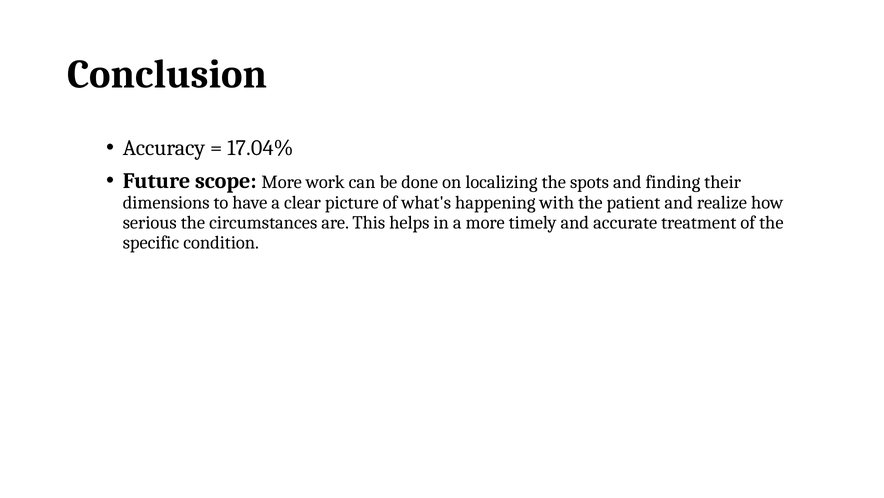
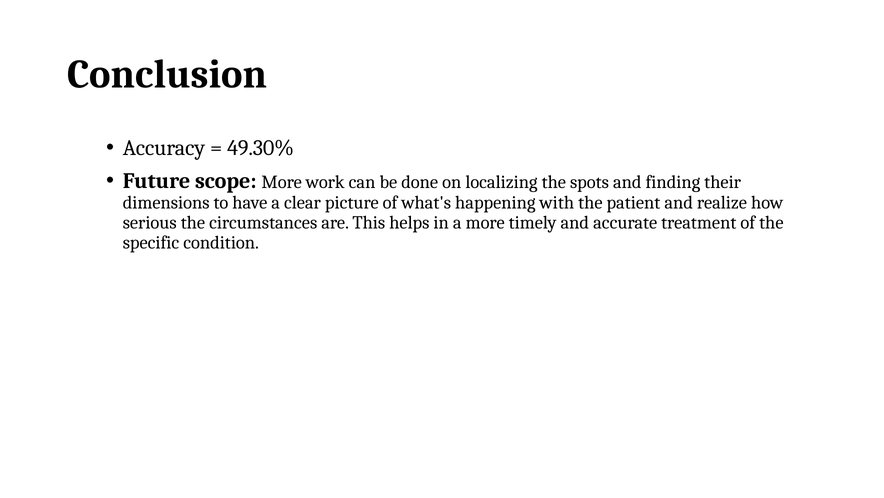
17.04%: 17.04% -> 49.30%
